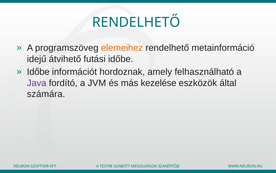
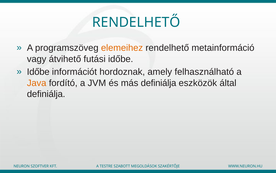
idejű: idejű -> vagy
Java colour: purple -> orange
más kezelése: kezelése -> definiálja
számára at (46, 94): számára -> definiálja
